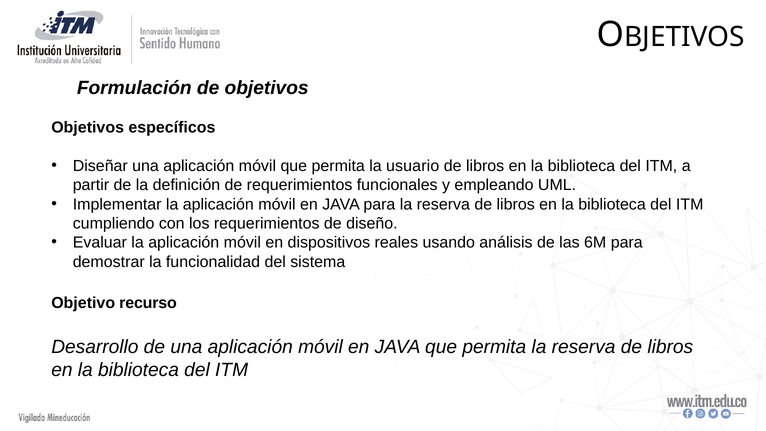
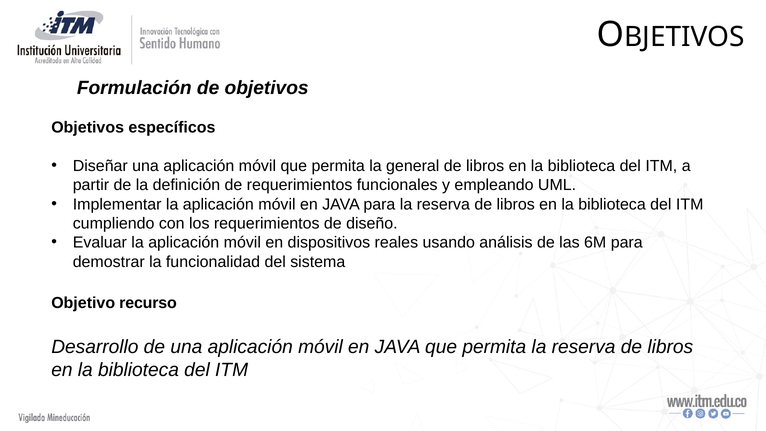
usuario: usuario -> general
